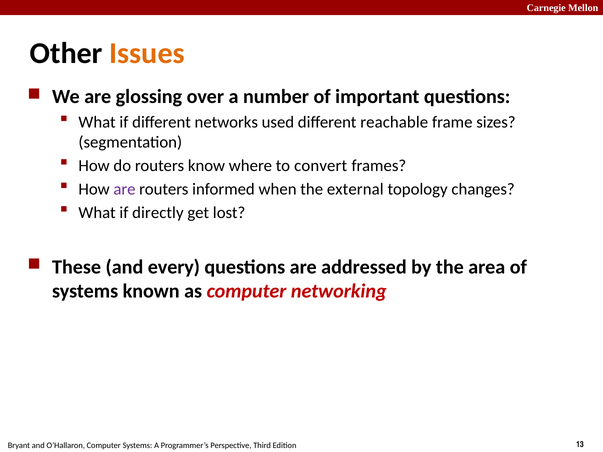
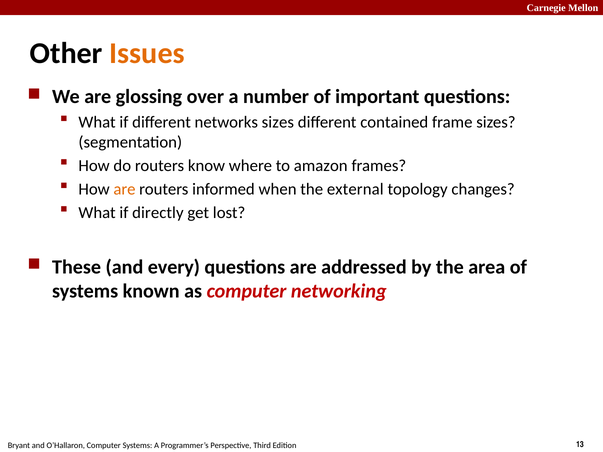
networks used: used -> sizes
reachable: reachable -> contained
convert: convert -> amazon
are at (124, 189) colour: purple -> orange
